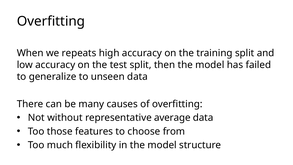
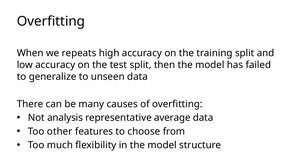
without: without -> analysis
those: those -> other
